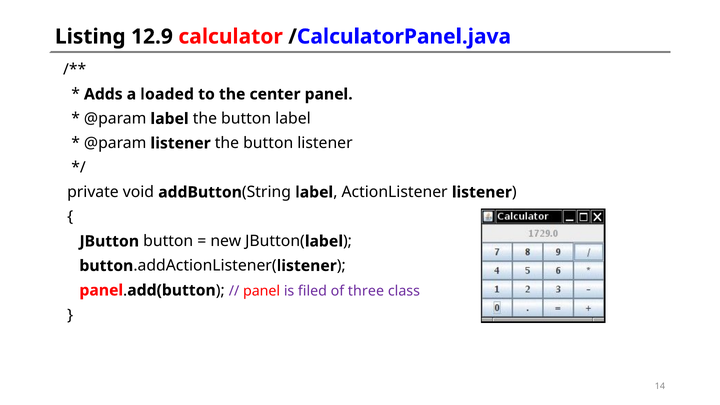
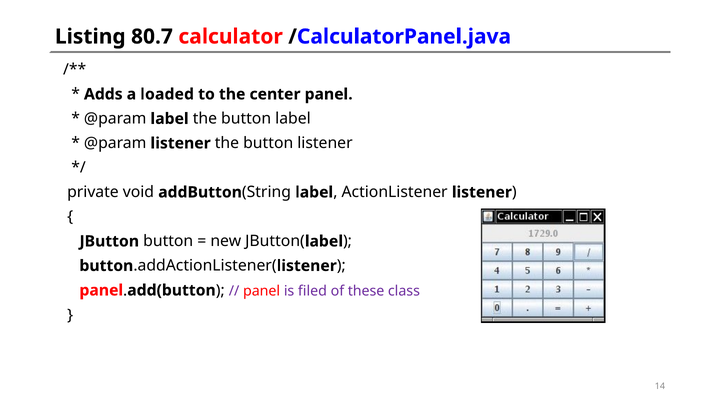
12.9: 12.9 -> 80.7
three: three -> these
